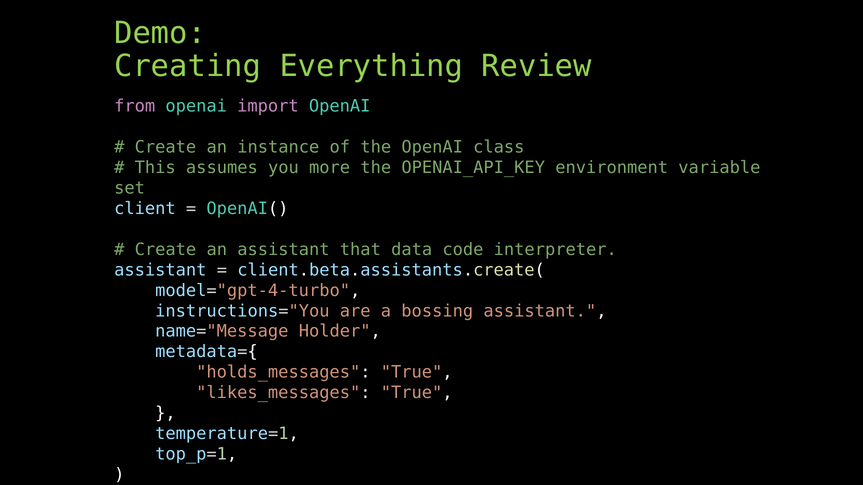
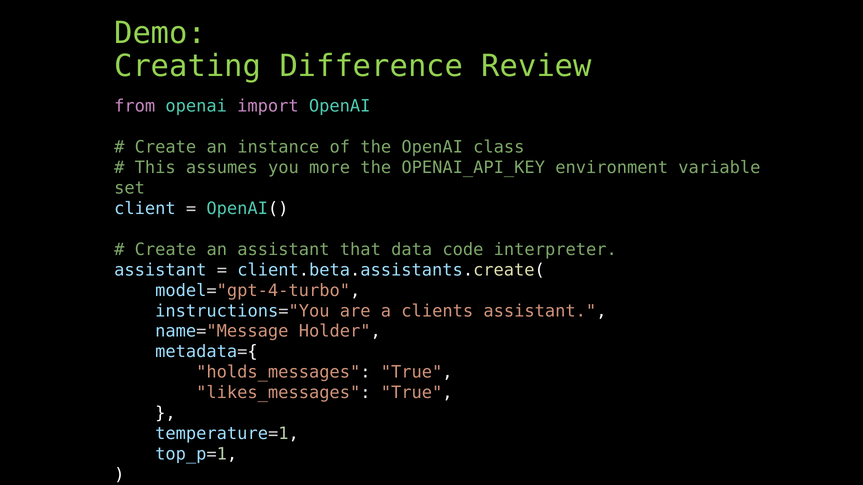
Everything: Everything -> Difference
bossing: bossing -> clients
